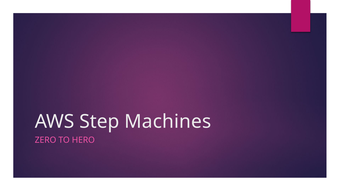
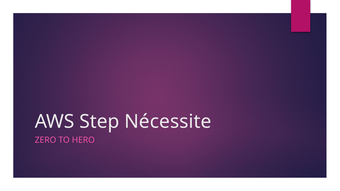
Machines: Machines -> Nécessite
